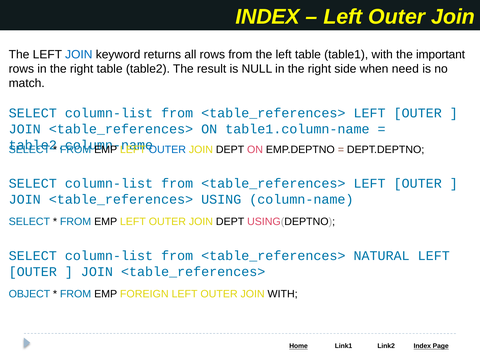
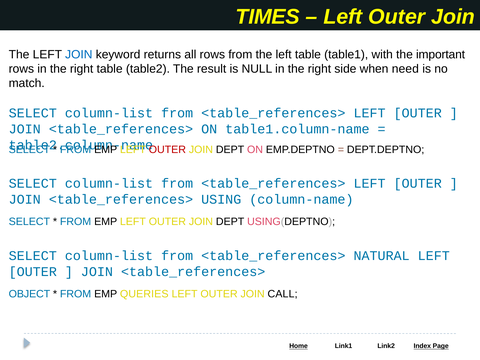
INDEX at (268, 17): INDEX -> TIMES
OUTER at (167, 149) colour: blue -> red
FOREIGN: FOREIGN -> QUERIES
JOIN WITH: WITH -> CALL
